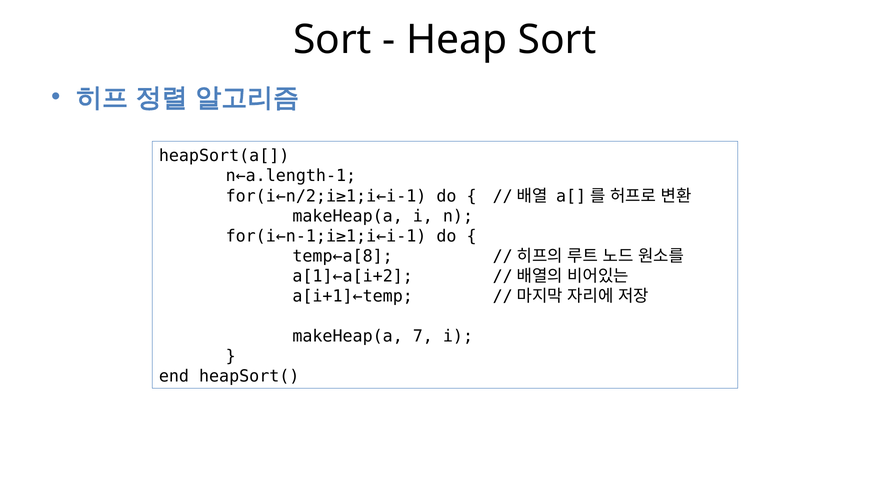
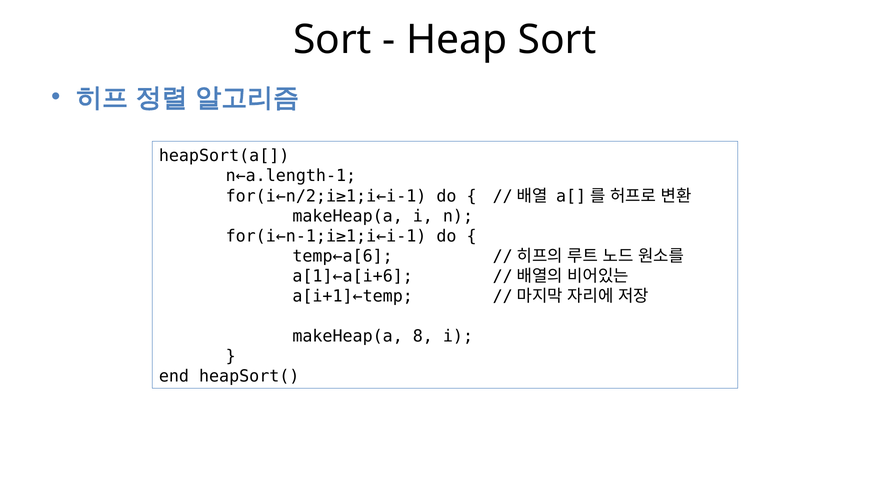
temp←a[8: temp←a[8 -> temp←a[6
a[1]←a[i+2: a[1]←a[i+2 -> a[1]←a[i+6
7: 7 -> 8
